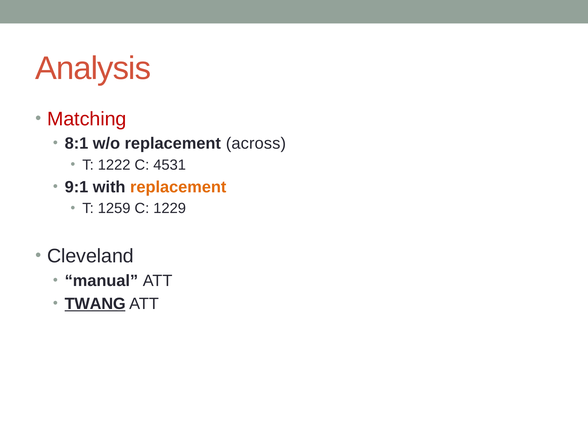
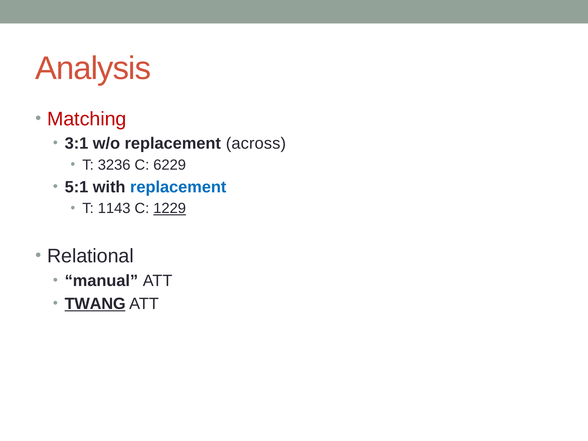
8:1: 8:1 -> 3:1
1222: 1222 -> 3236
4531: 4531 -> 6229
9:1: 9:1 -> 5:1
replacement at (178, 187) colour: orange -> blue
1259: 1259 -> 1143
1229 underline: none -> present
Cleveland: Cleveland -> Relational
